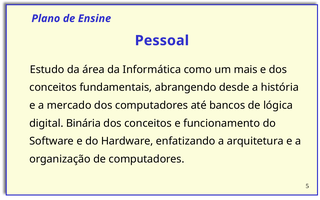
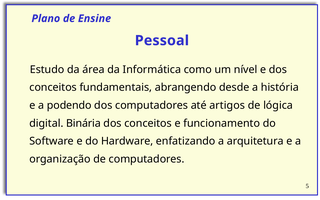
mais: mais -> nível
mercado: mercado -> podendo
bancos: bancos -> artigos
